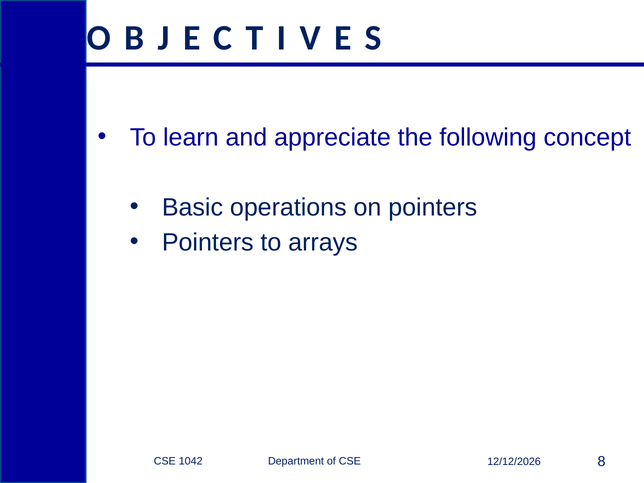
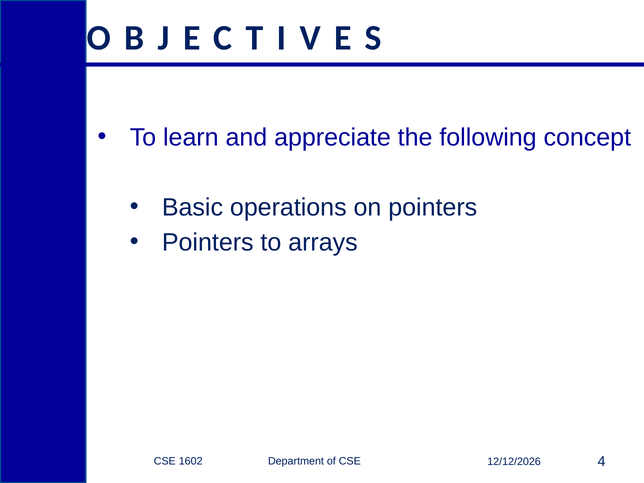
1042: 1042 -> 1602
8: 8 -> 4
